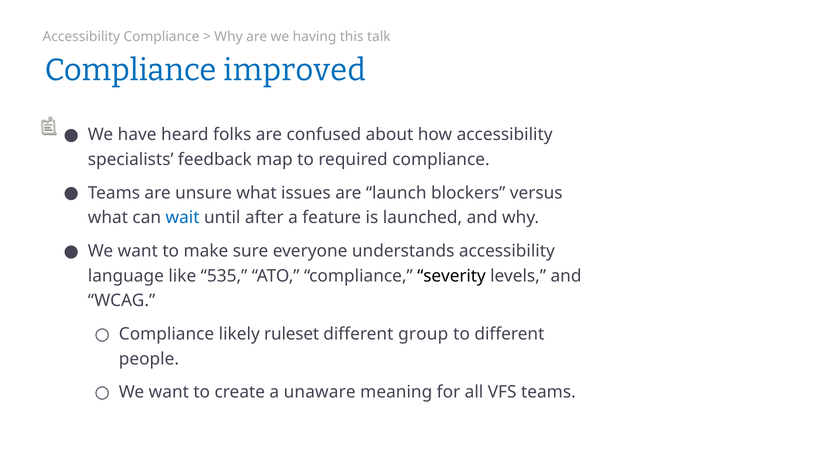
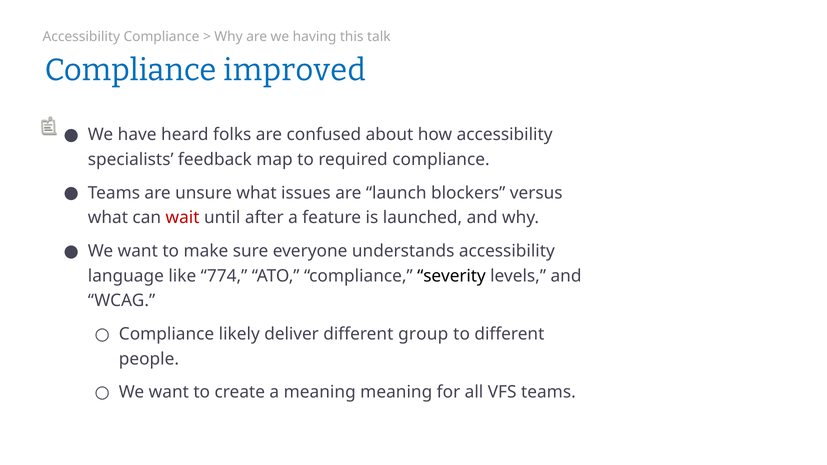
wait colour: blue -> red
535: 535 -> 774
ruleset: ruleset -> deliver
a unaware: unaware -> meaning
